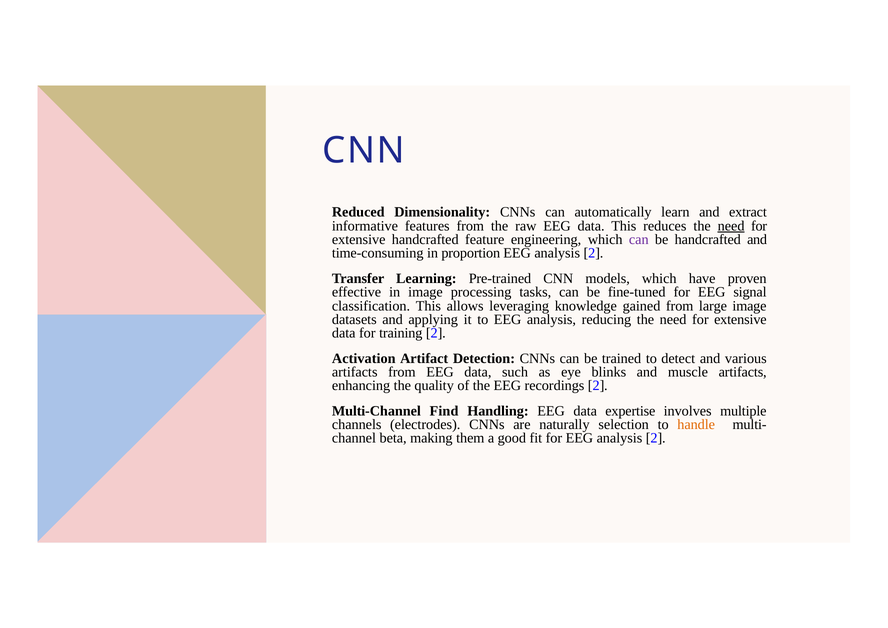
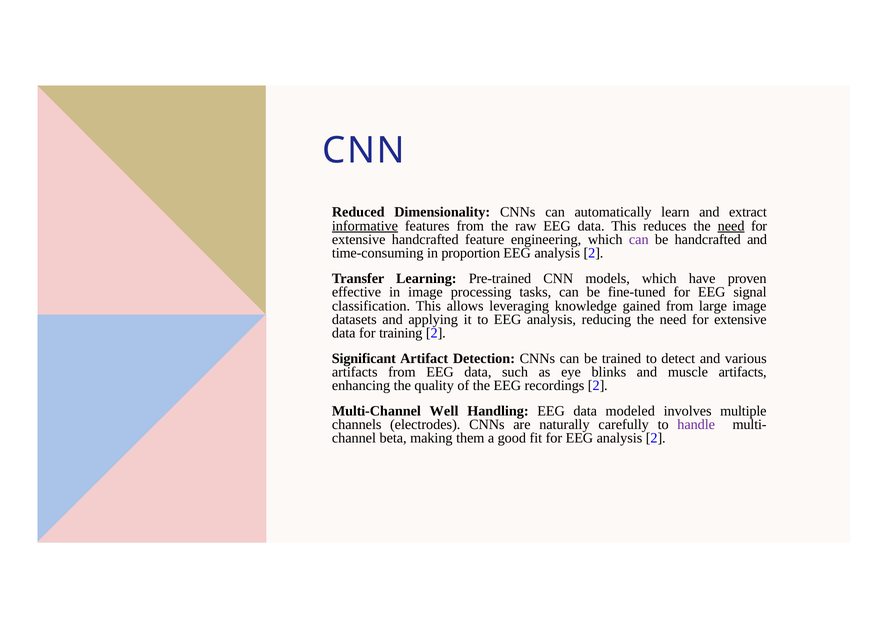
informative underline: none -> present
Activation: Activation -> Significant
Find: Find -> Well
expertise: expertise -> modeled
selection: selection -> carefully
handle colour: orange -> purple
